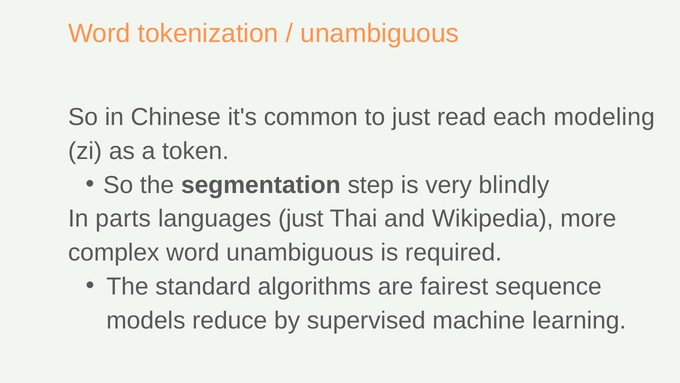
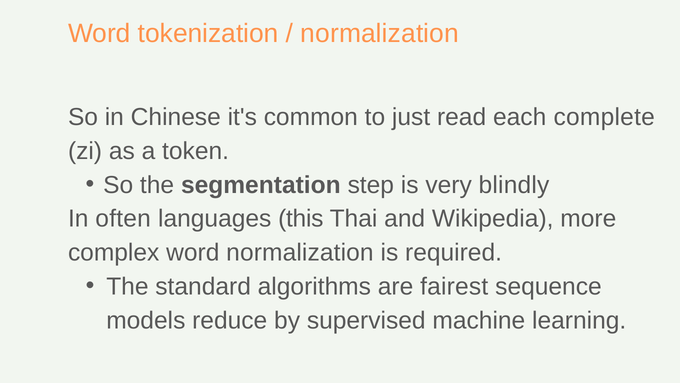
unambiguous at (380, 33): unambiguous -> normalization
modeling: modeling -> complete
parts: parts -> often
languages just: just -> this
word unambiguous: unambiguous -> normalization
